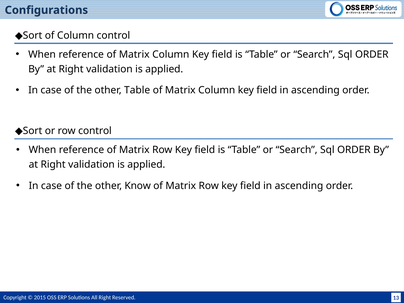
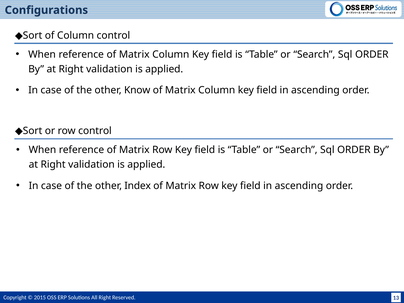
other Table: Table -> Know
Know: Know -> Index
